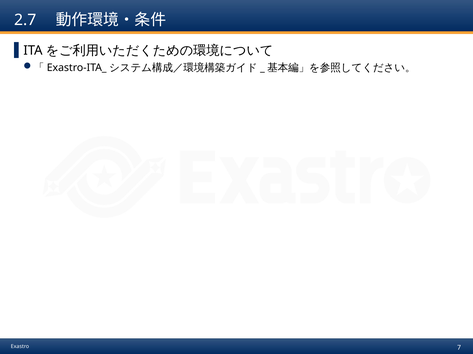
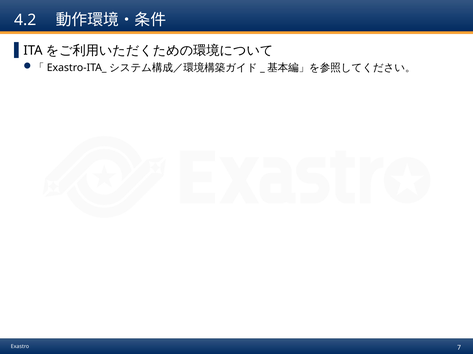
2.7: 2.7 -> 4.2
